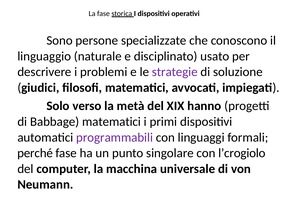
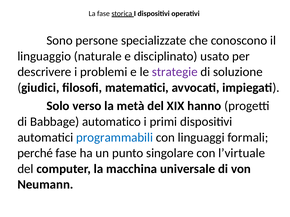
Babbage matematici: matematici -> automatico
programmabili colour: purple -> blue
l’crogiolo: l’crogiolo -> l’virtuale
